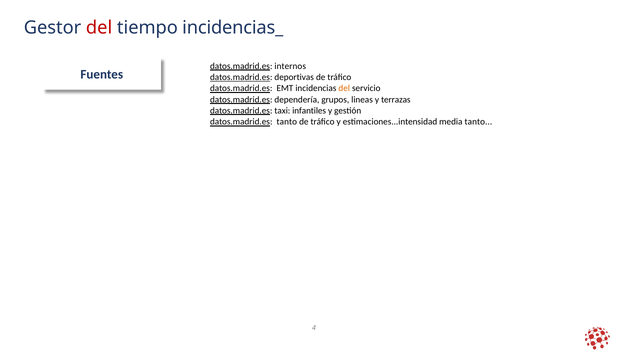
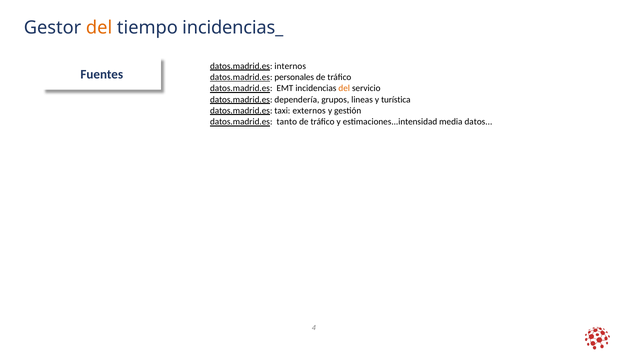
del at (99, 28) colour: red -> orange
deportivas: deportivas -> personales
terrazas: terrazas -> turística
infantiles: infantiles -> externos
media tanto: tanto -> datos
